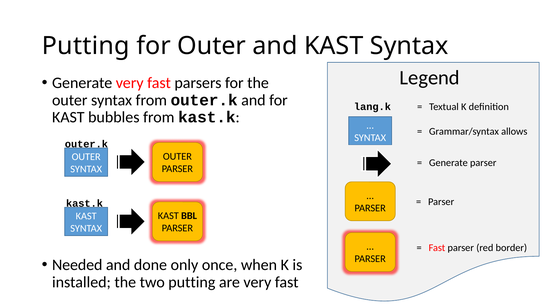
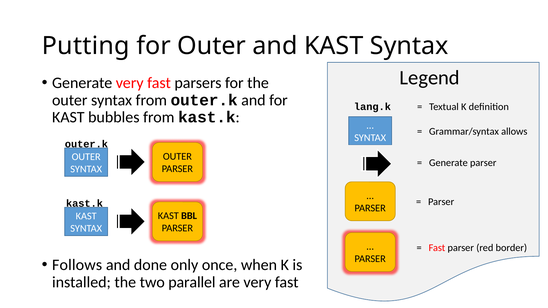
Needed: Needed -> Follows
two putting: putting -> parallel
